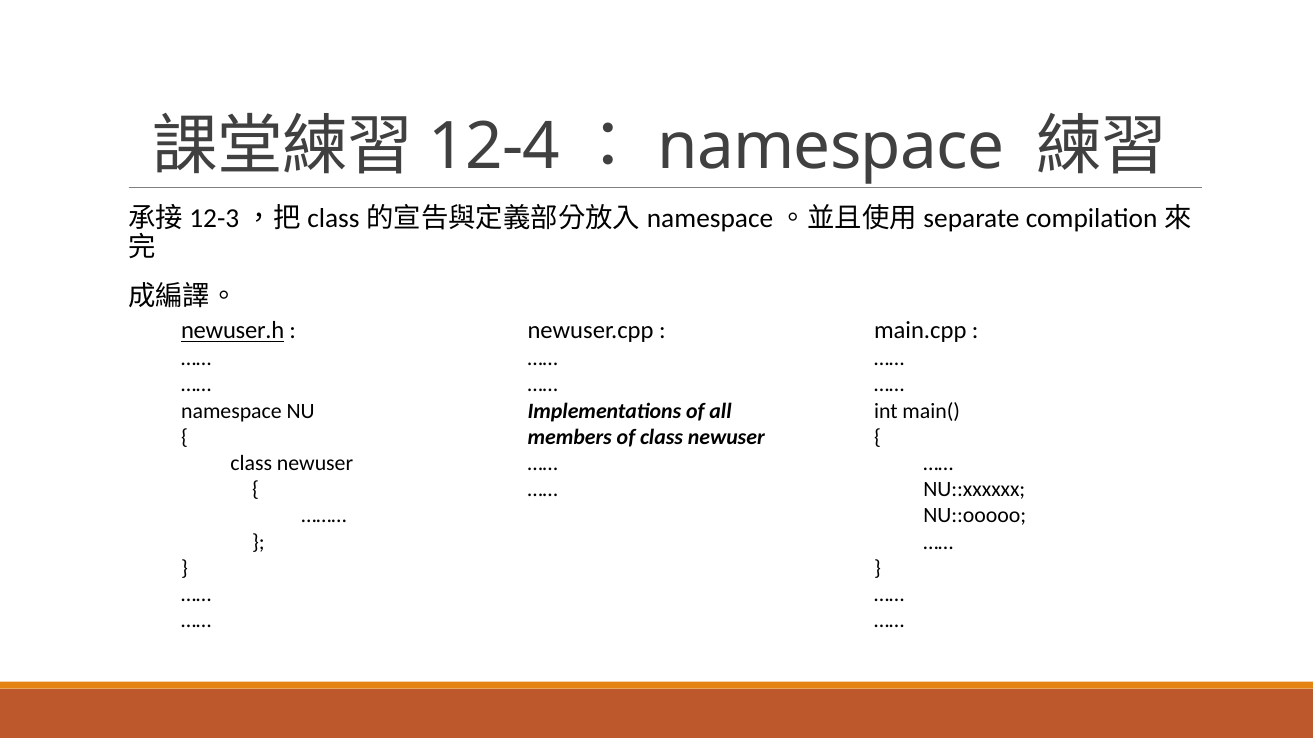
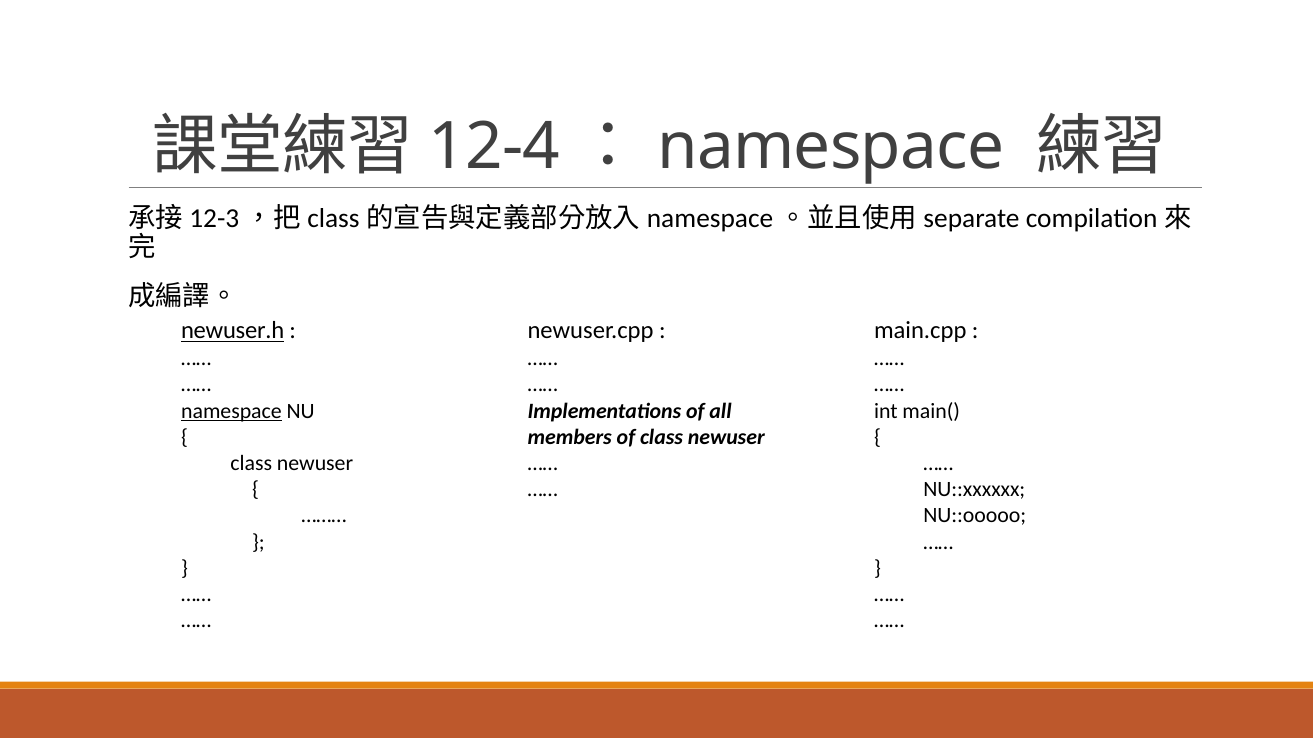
namespace at (231, 411) underline: none -> present
